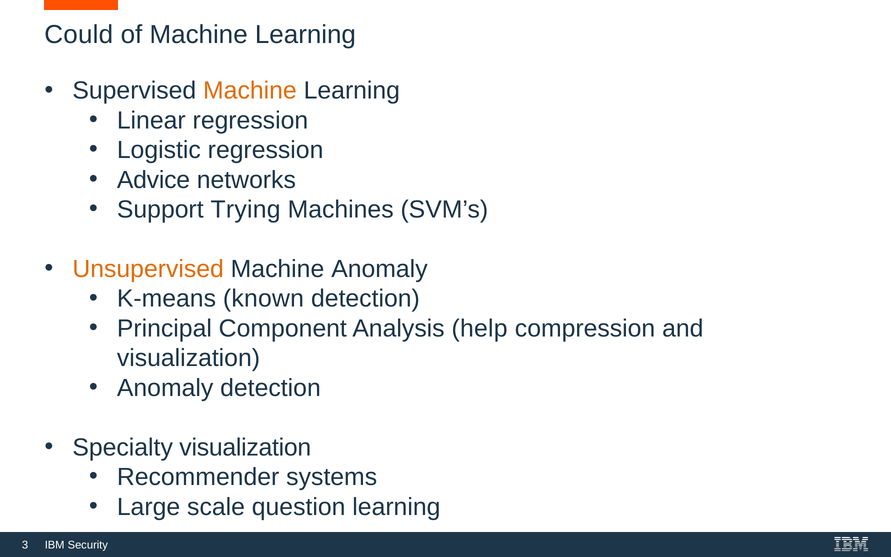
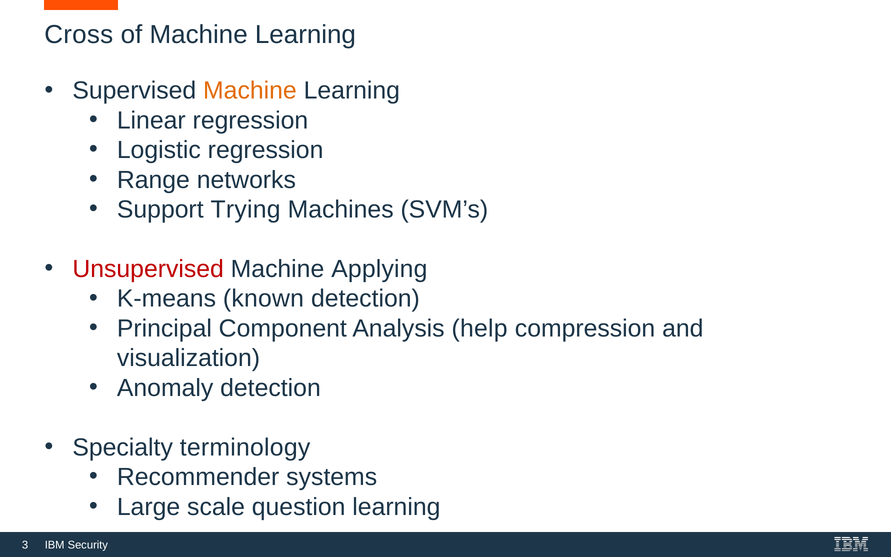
Could: Could -> Cross
Advice: Advice -> Range
Unsupervised colour: orange -> red
Machine Anomaly: Anomaly -> Applying
Specialty visualization: visualization -> terminology
